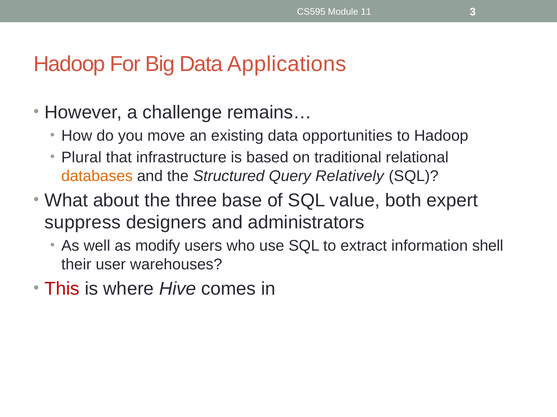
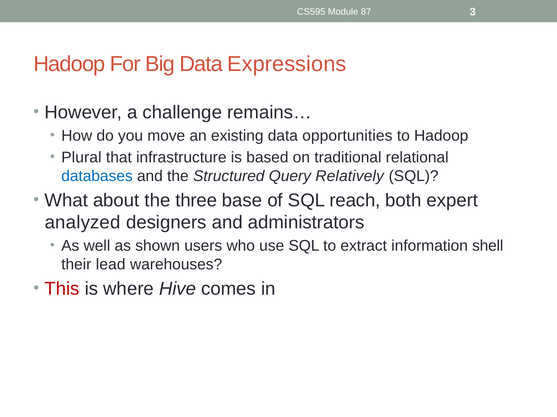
11: 11 -> 87
Applications: Applications -> Expressions
databases colour: orange -> blue
value: value -> reach
suppress: suppress -> analyzed
modify: modify -> shown
user: user -> lead
